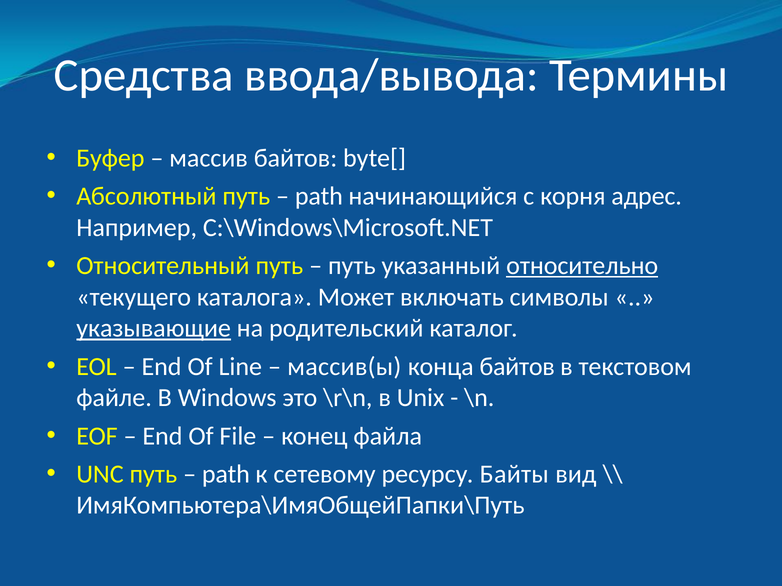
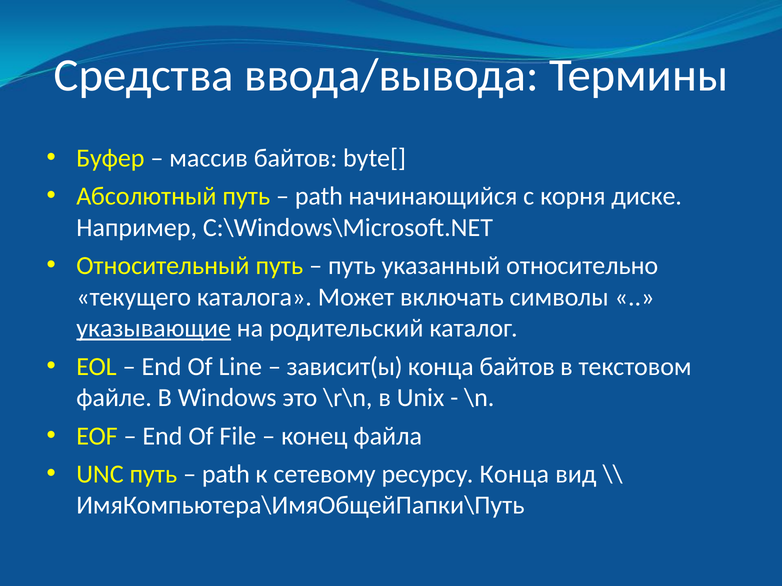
адрес: адрес -> диске
относительно underline: present -> none
массив(ы: массив(ы -> зависит(ы
ресурсу Байты: Байты -> Конца
